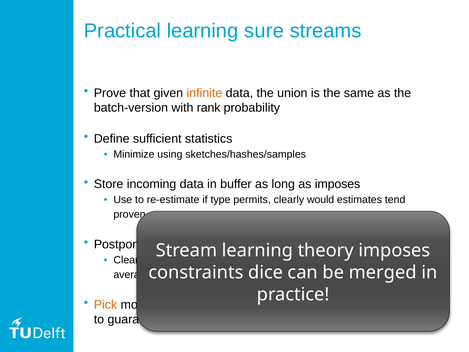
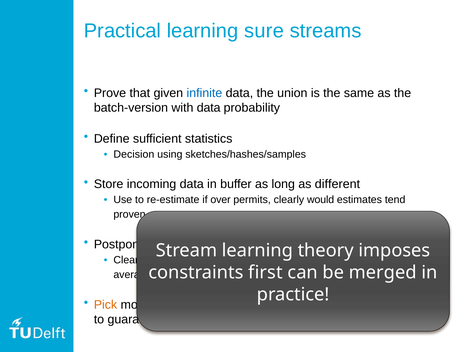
infinite colour: orange -> blue
with rank: rank -> data
Minimize: Minimize -> Decision
as imposes: imposes -> different
type: type -> over
dice: dice -> first
